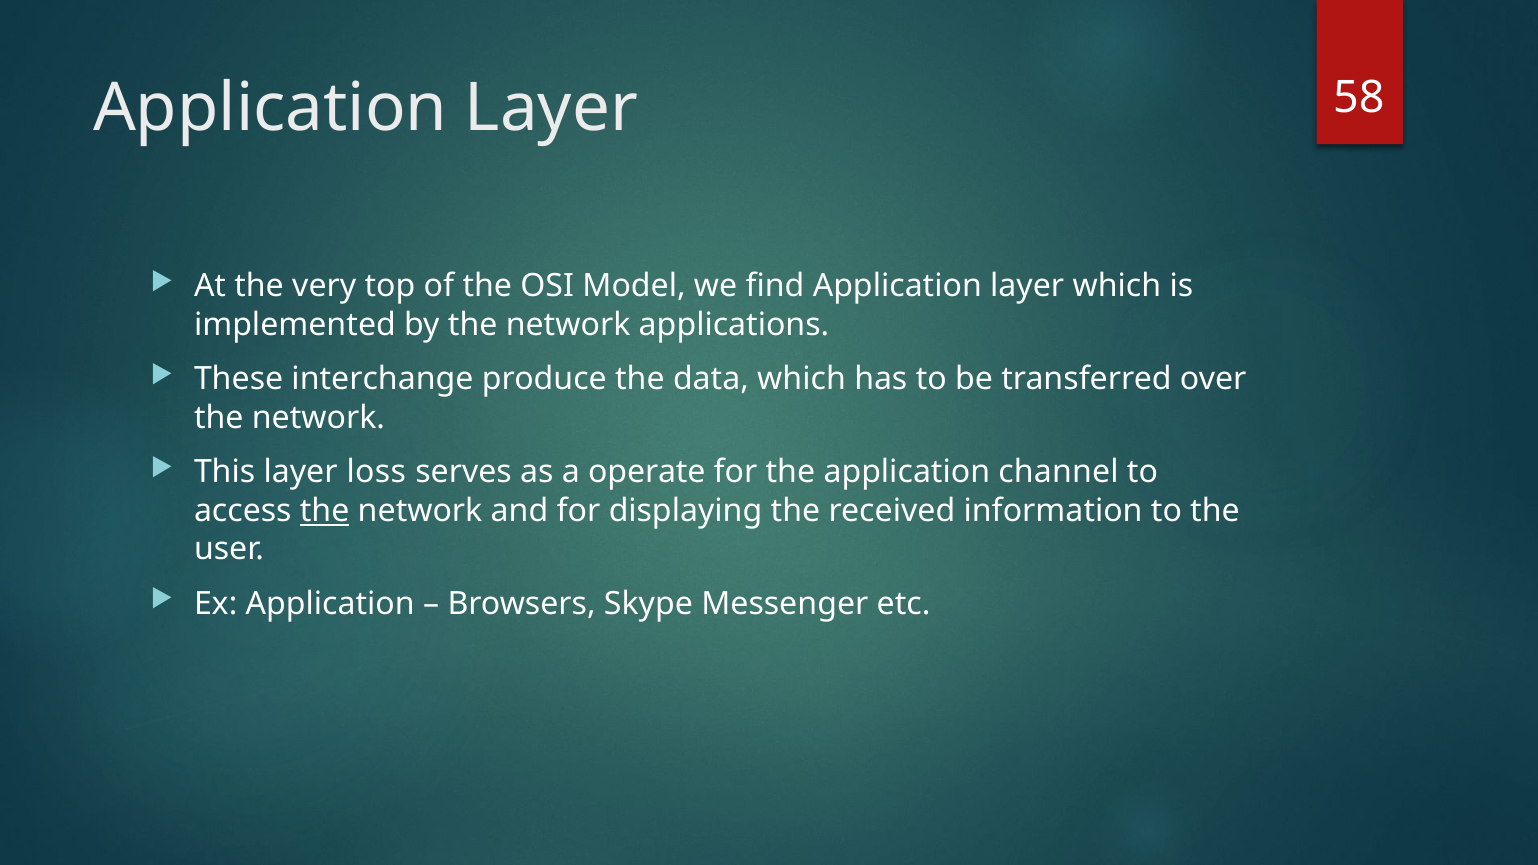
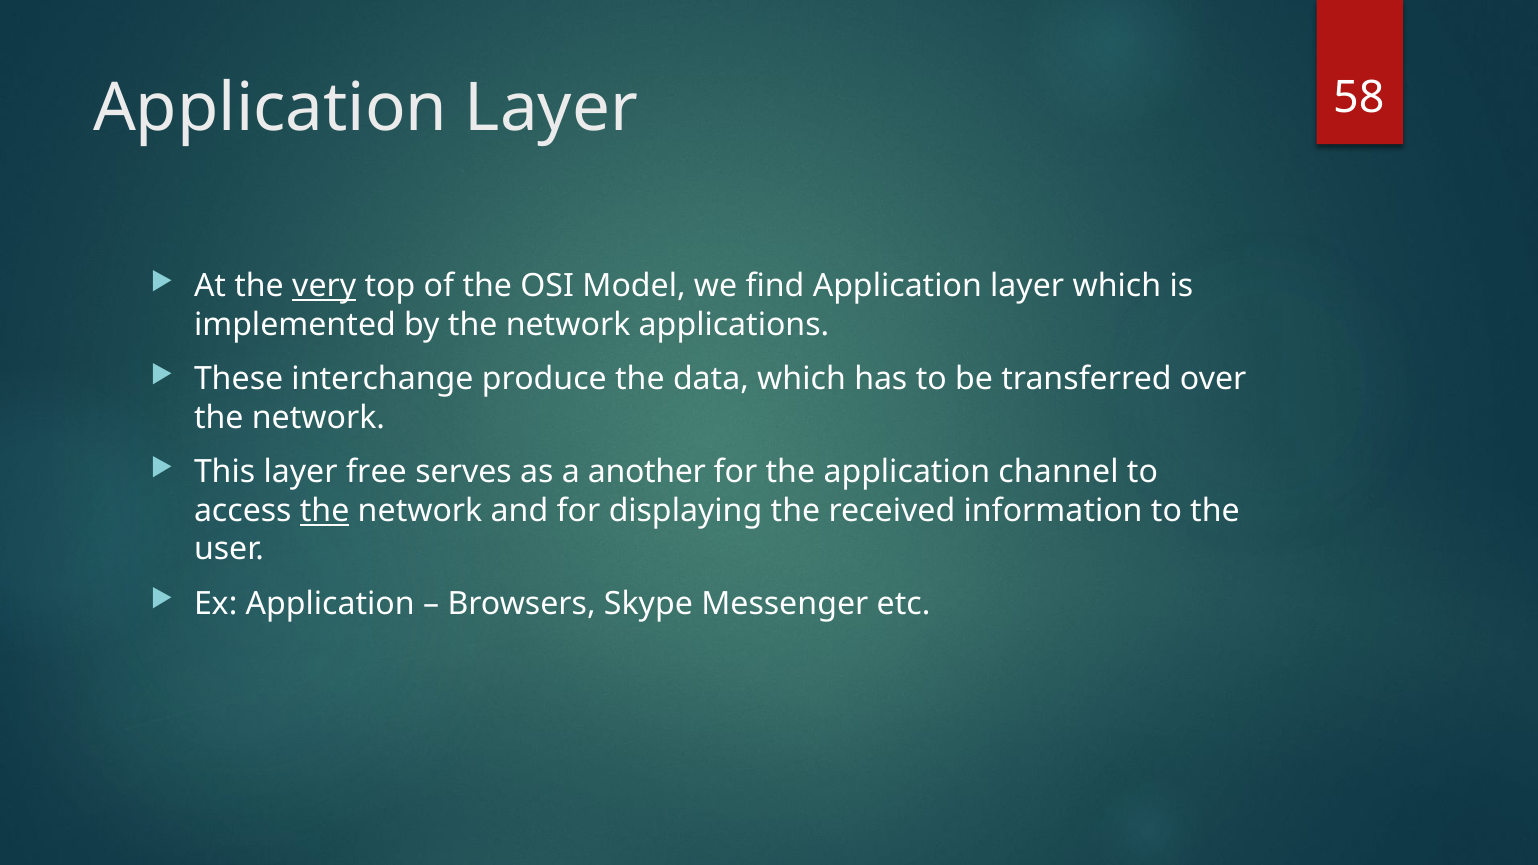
very underline: none -> present
loss: loss -> free
operate: operate -> another
